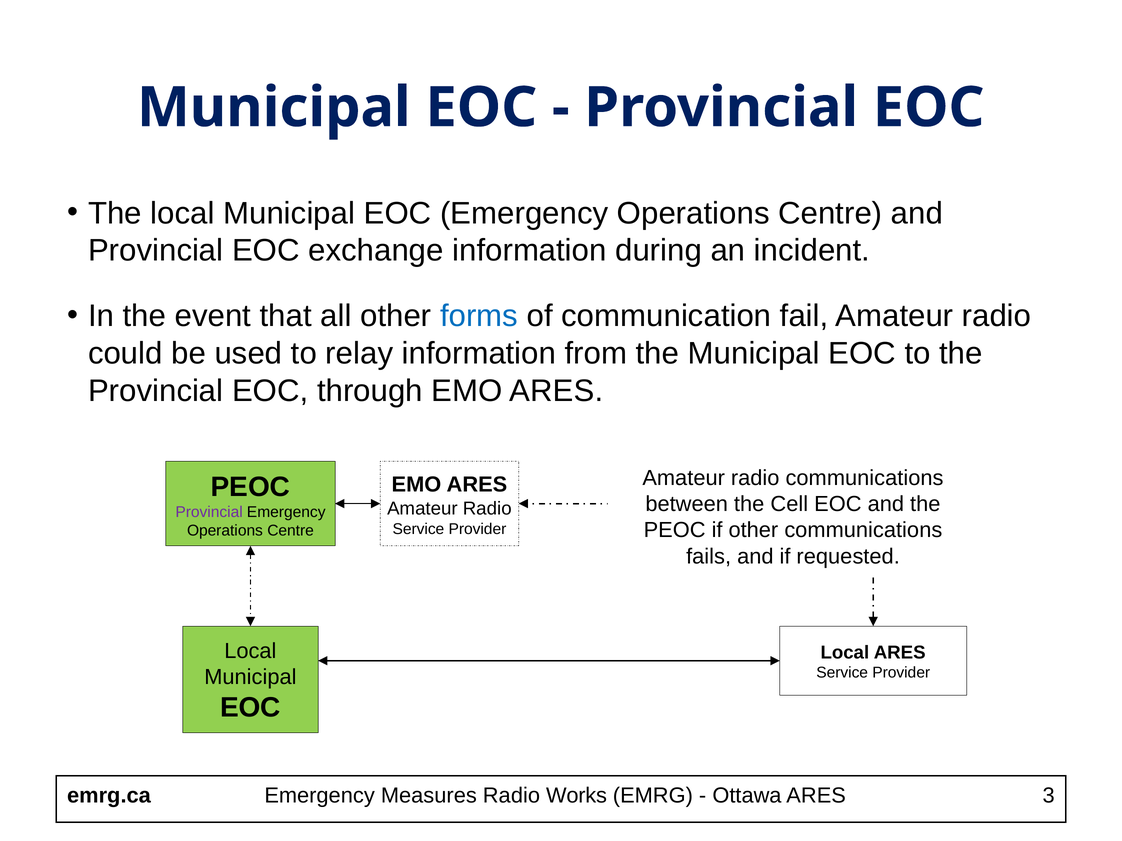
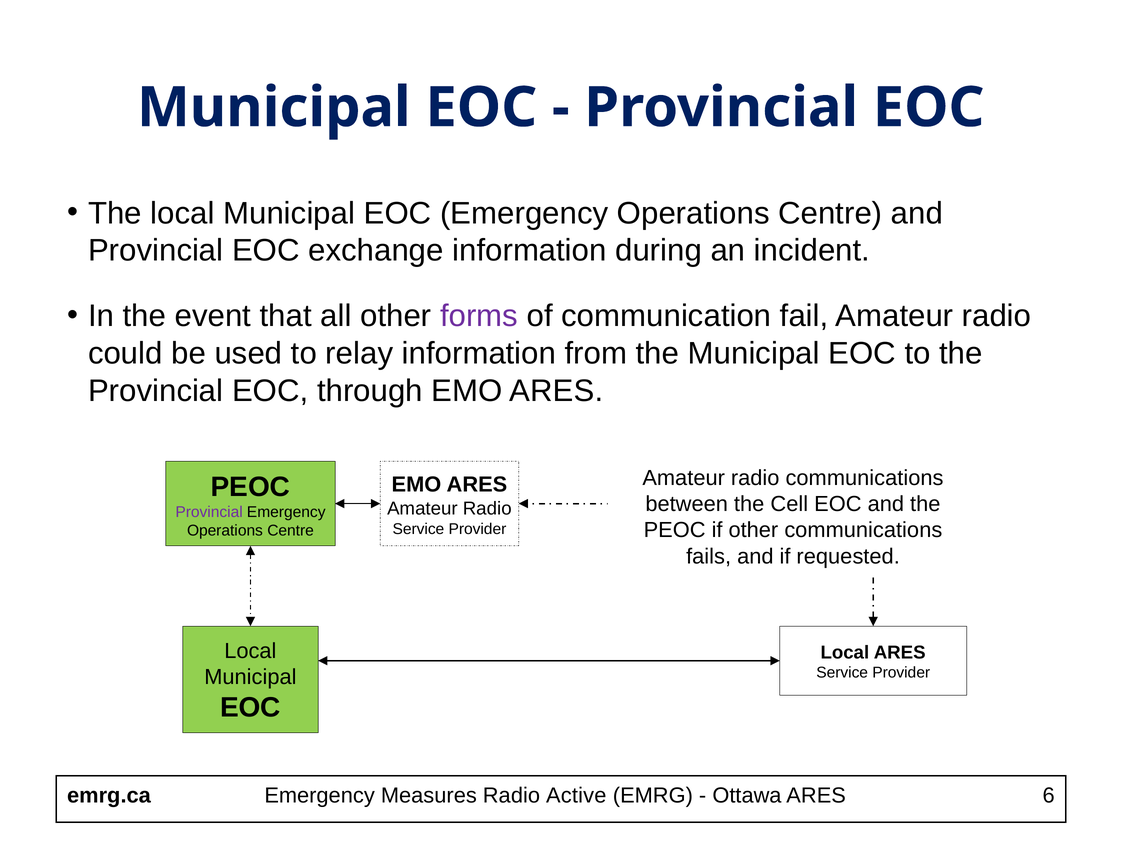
forms colour: blue -> purple
Works: Works -> Active
3: 3 -> 6
